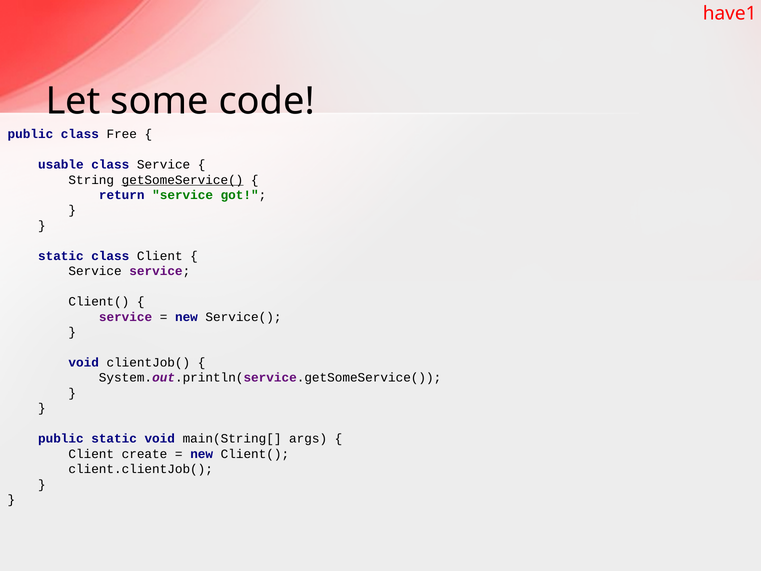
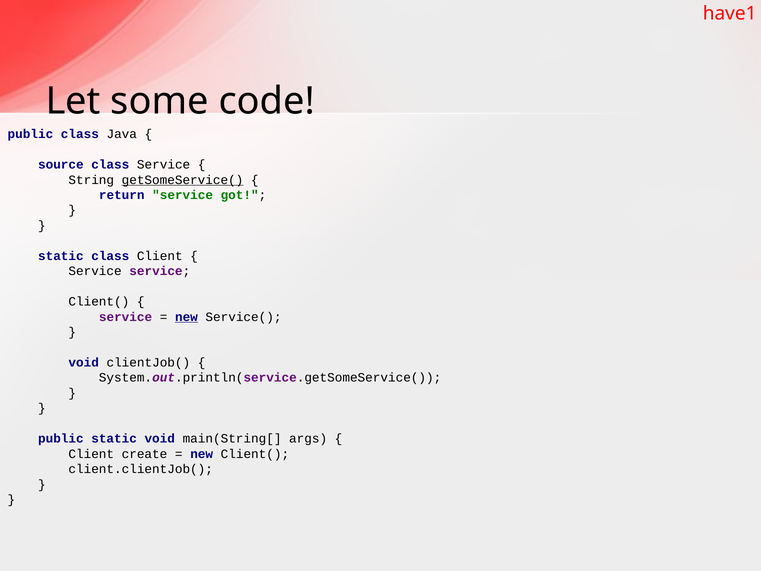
Free: Free -> Java
usable: usable -> source
new at (186, 317) underline: none -> present
